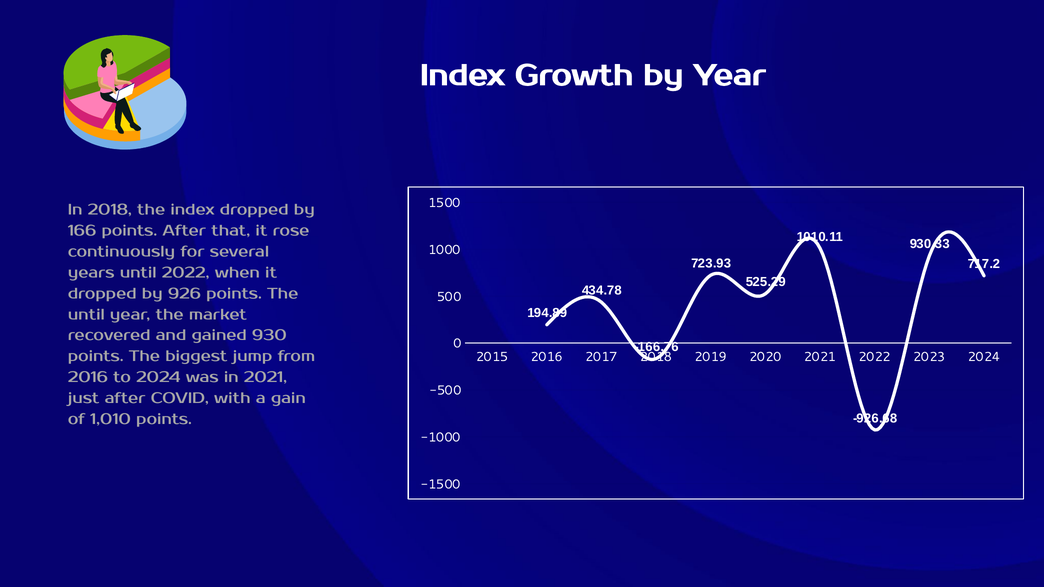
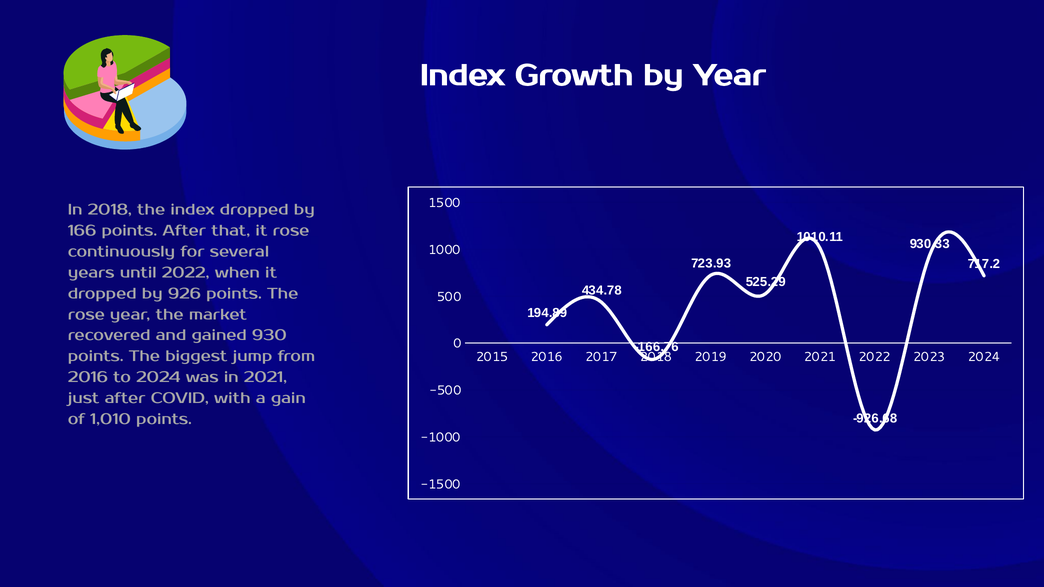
until at (86, 315): until -> rose
